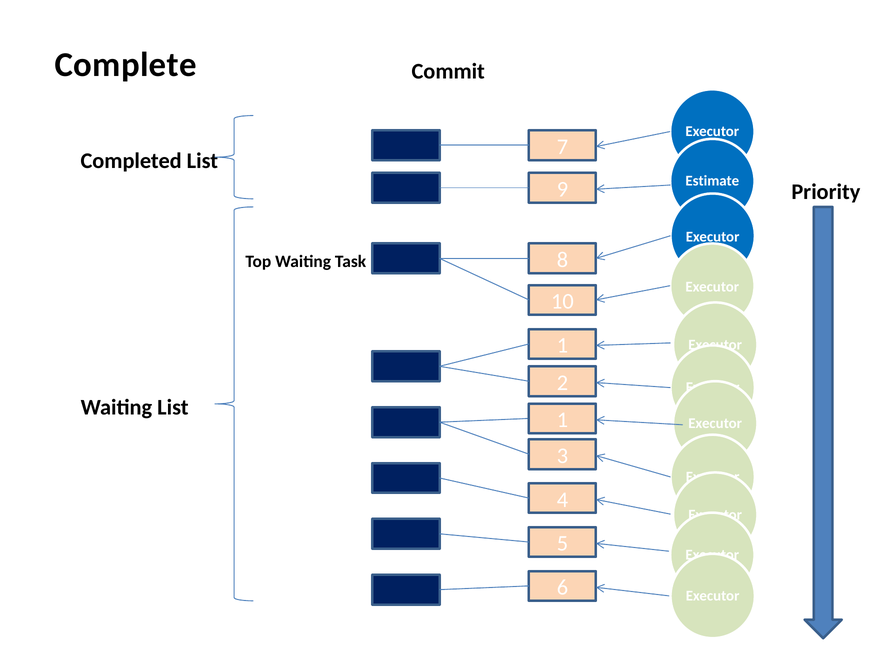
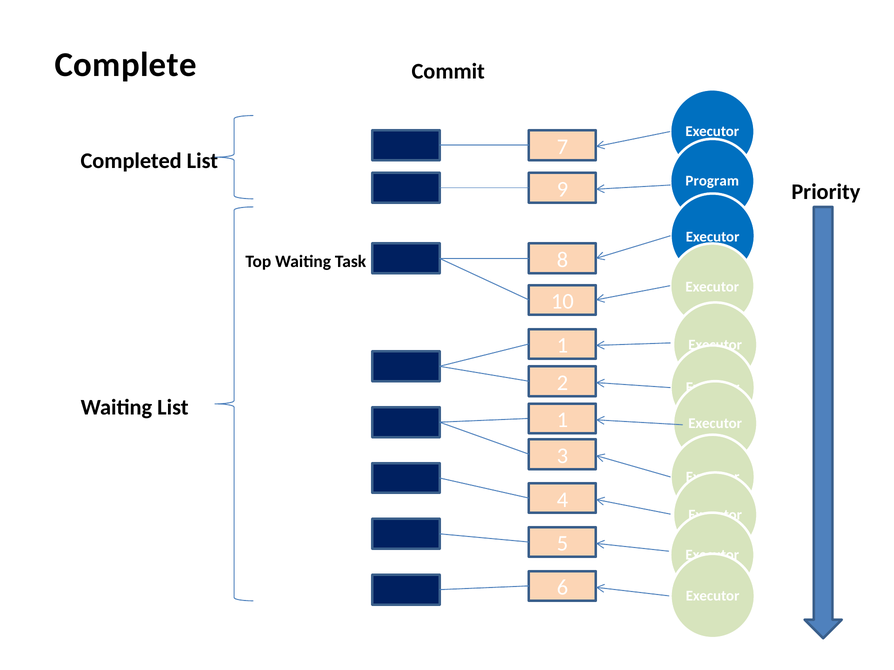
Estimate: Estimate -> Program
